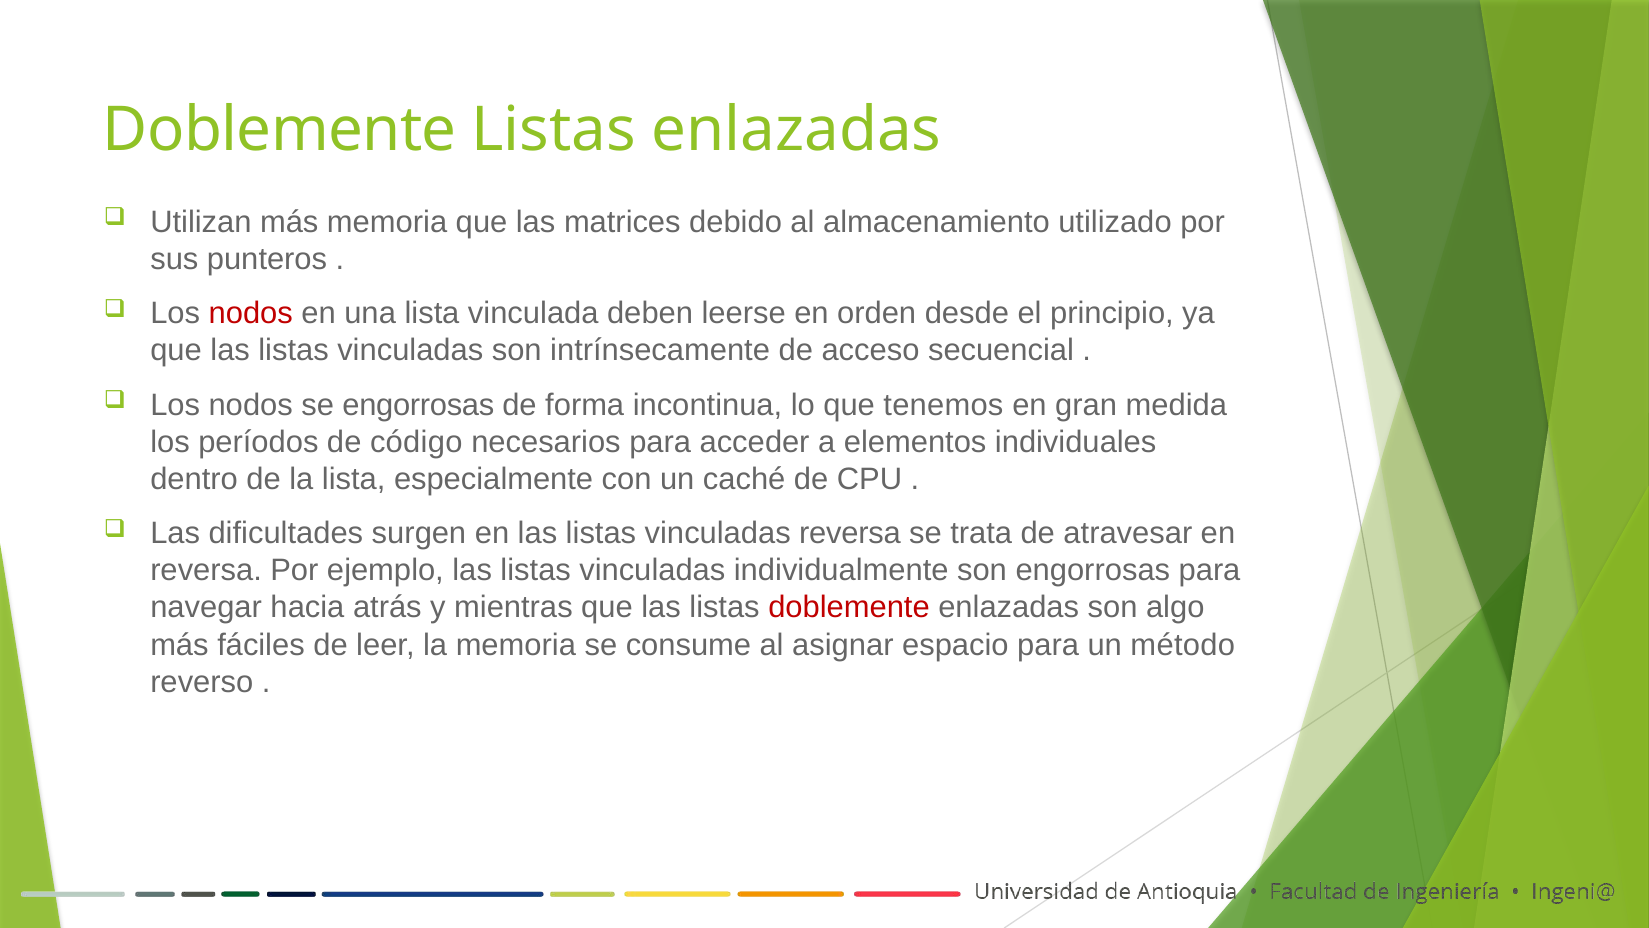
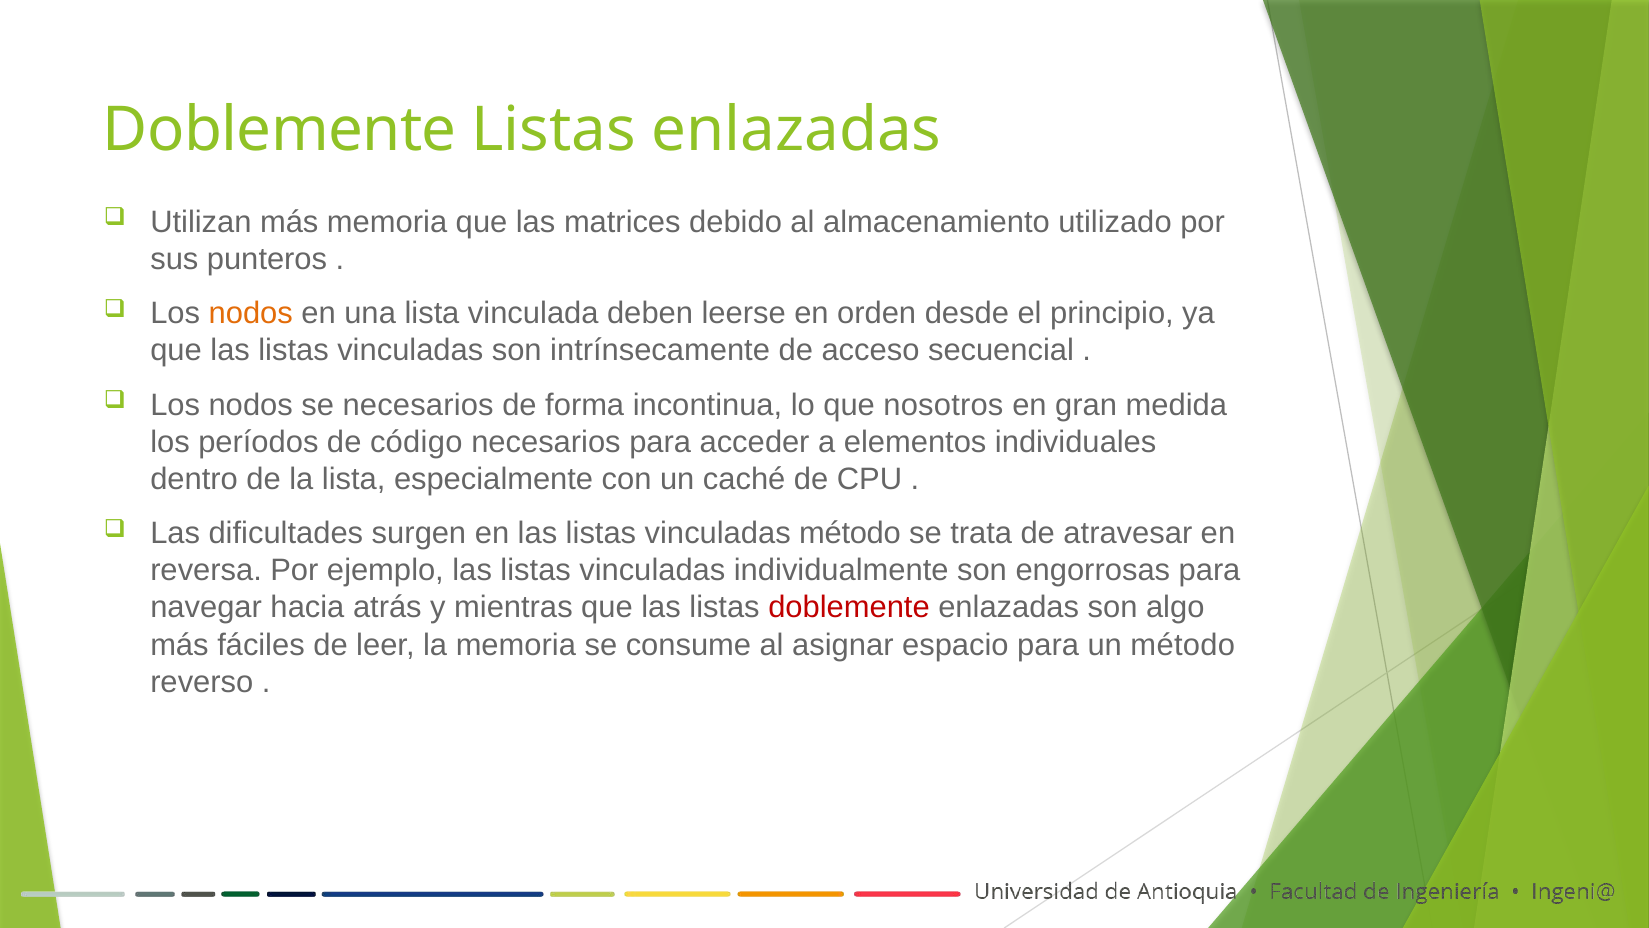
nodos at (251, 313) colour: red -> orange
se engorrosas: engorrosas -> necesarios
tenemos: tenemos -> nosotros
vinculadas reversa: reversa -> método
